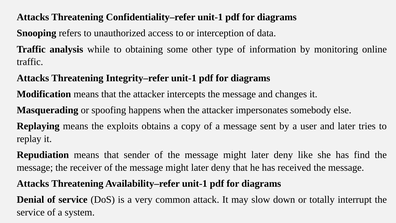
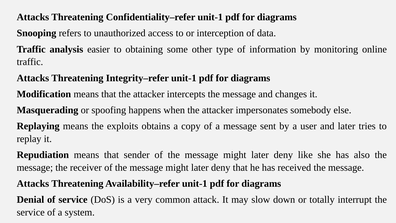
while: while -> easier
find: find -> also
